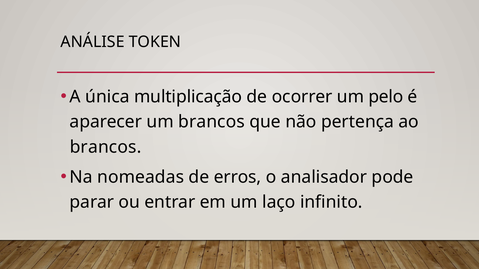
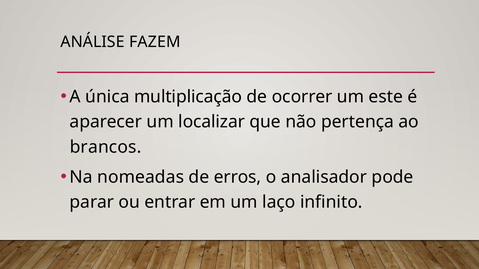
TOKEN: TOKEN -> FAZEM
pelo: pelo -> este
um brancos: brancos -> localizar
